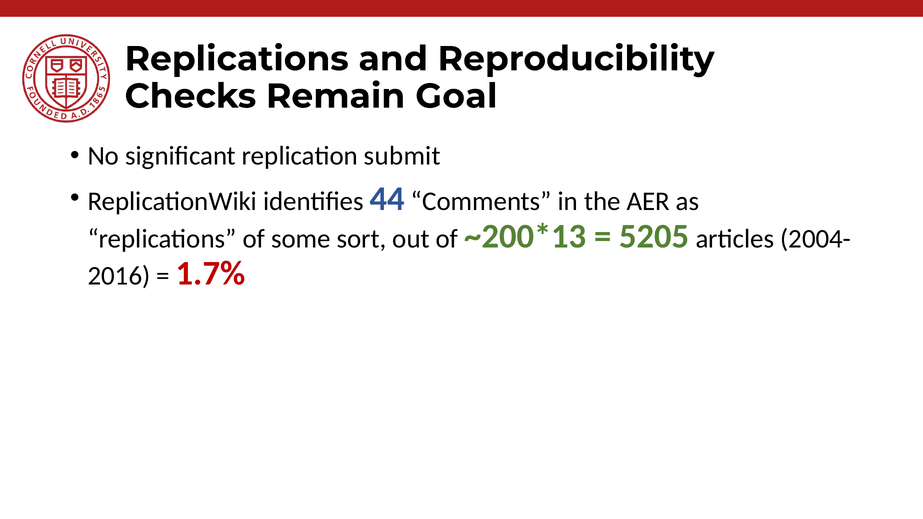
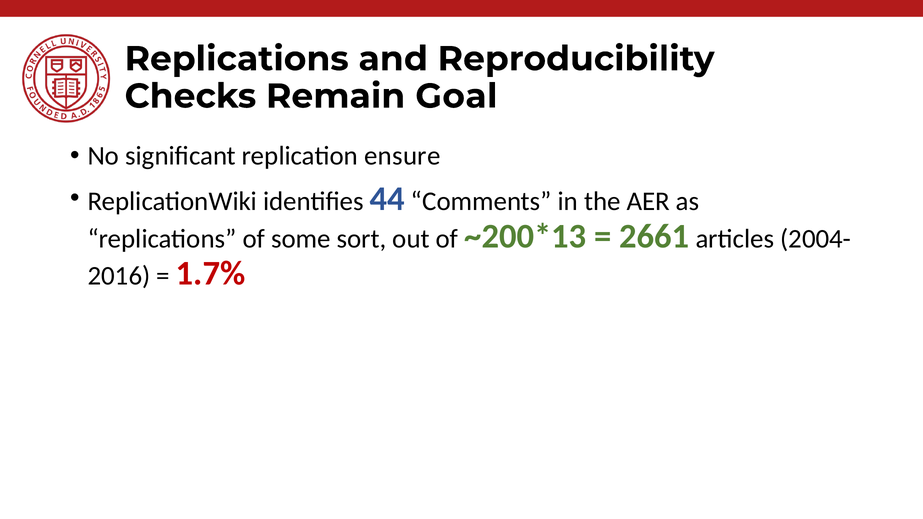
submit: submit -> ensure
5205: 5205 -> 2661
